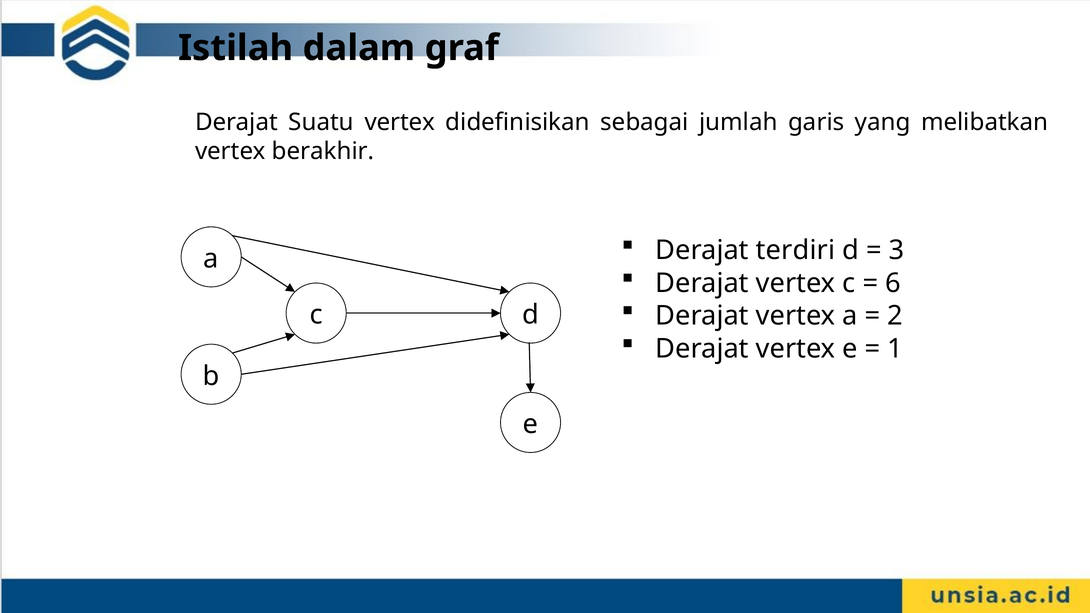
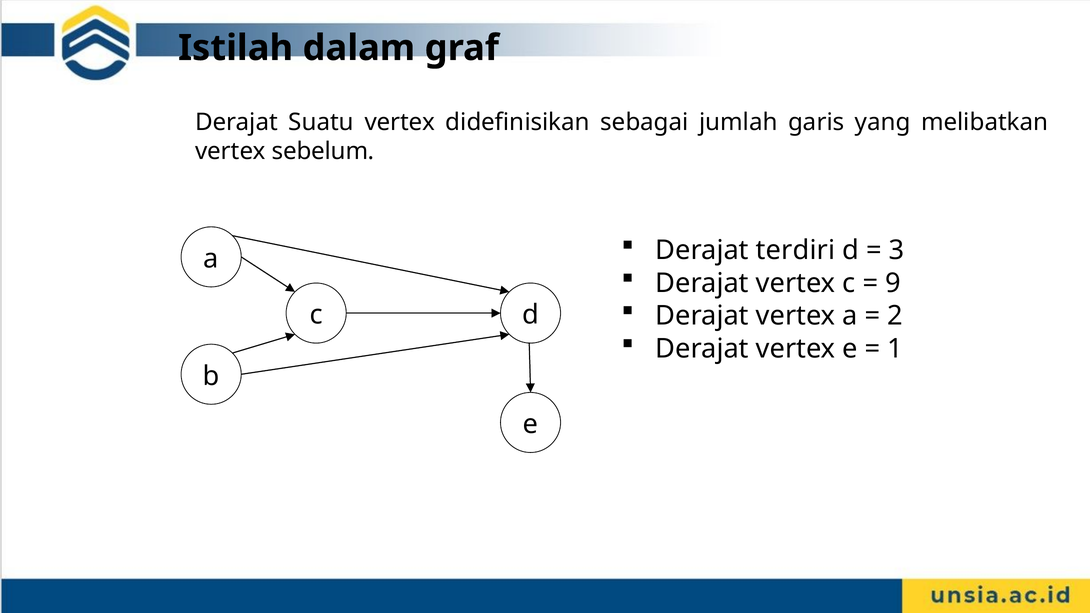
berakhir: berakhir -> sebelum
6: 6 -> 9
